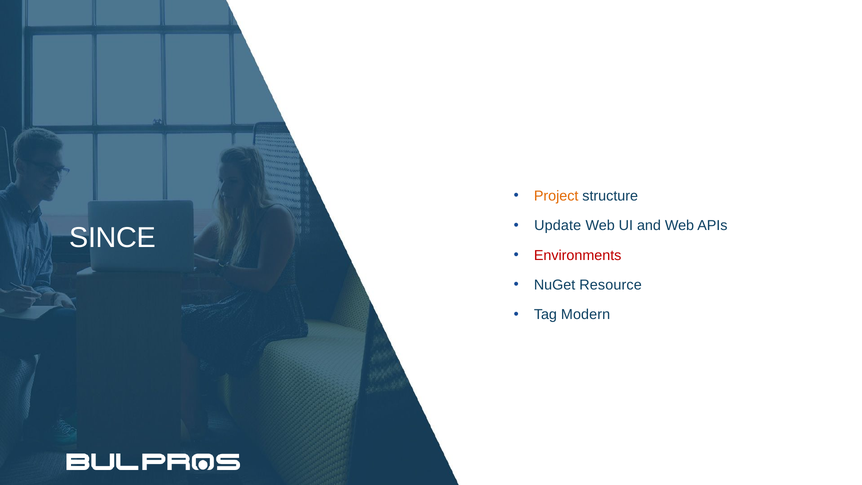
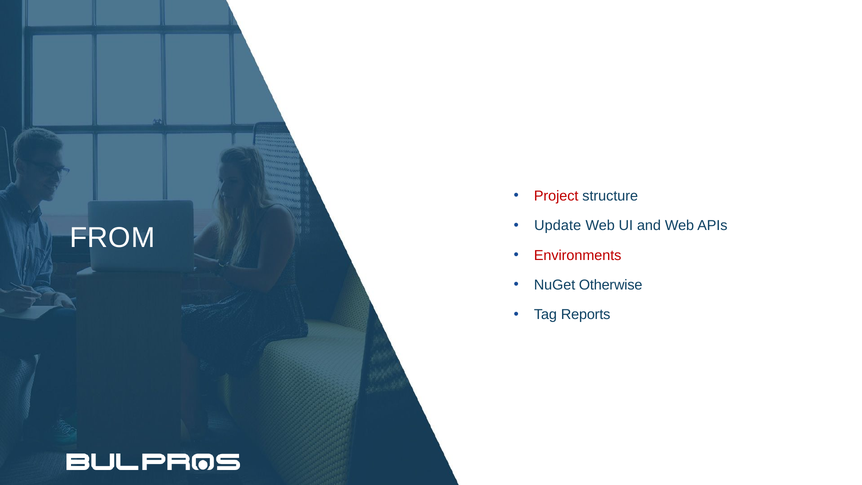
Project colour: orange -> red
SINCE: SINCE -> FROM
Resource: Resource -> Otherwise
Modern: Modern -> Reports
